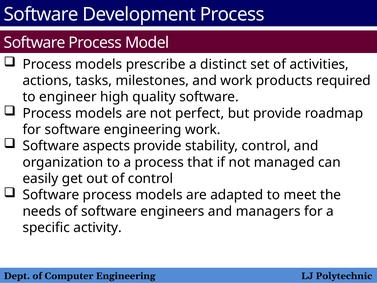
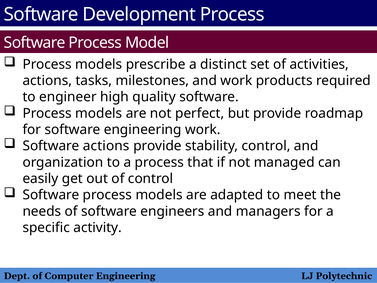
Software aspects: aspects -> actions
